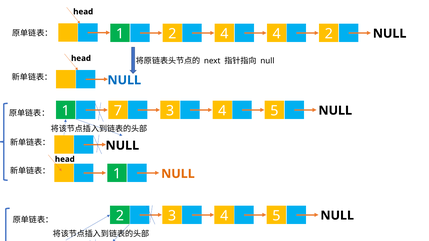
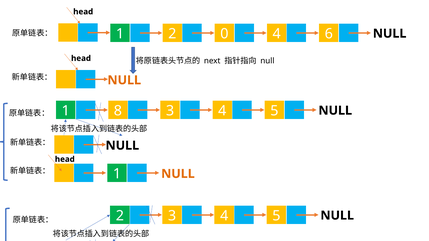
2 4: 4 -> 0
4 2: 2 -> 6
NULL at (124, 80) colour: blue -> orange
7: 7 -> 8
